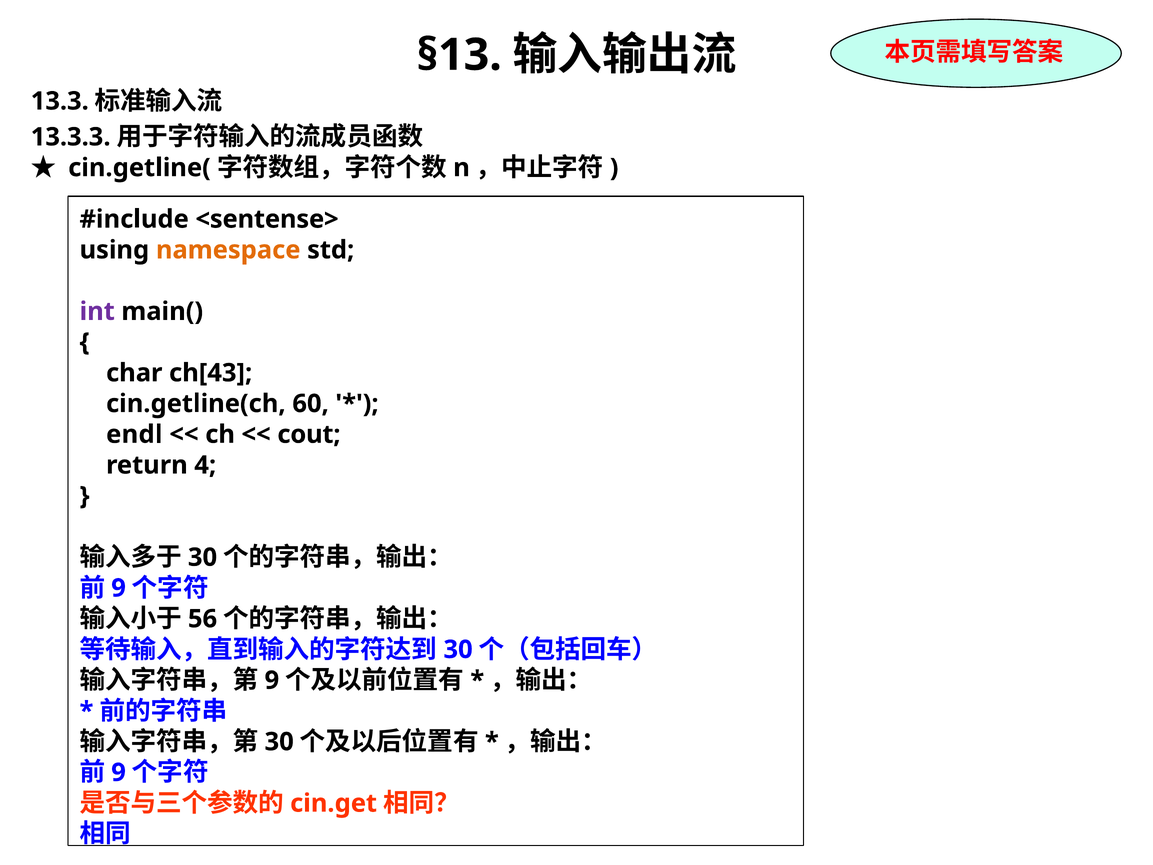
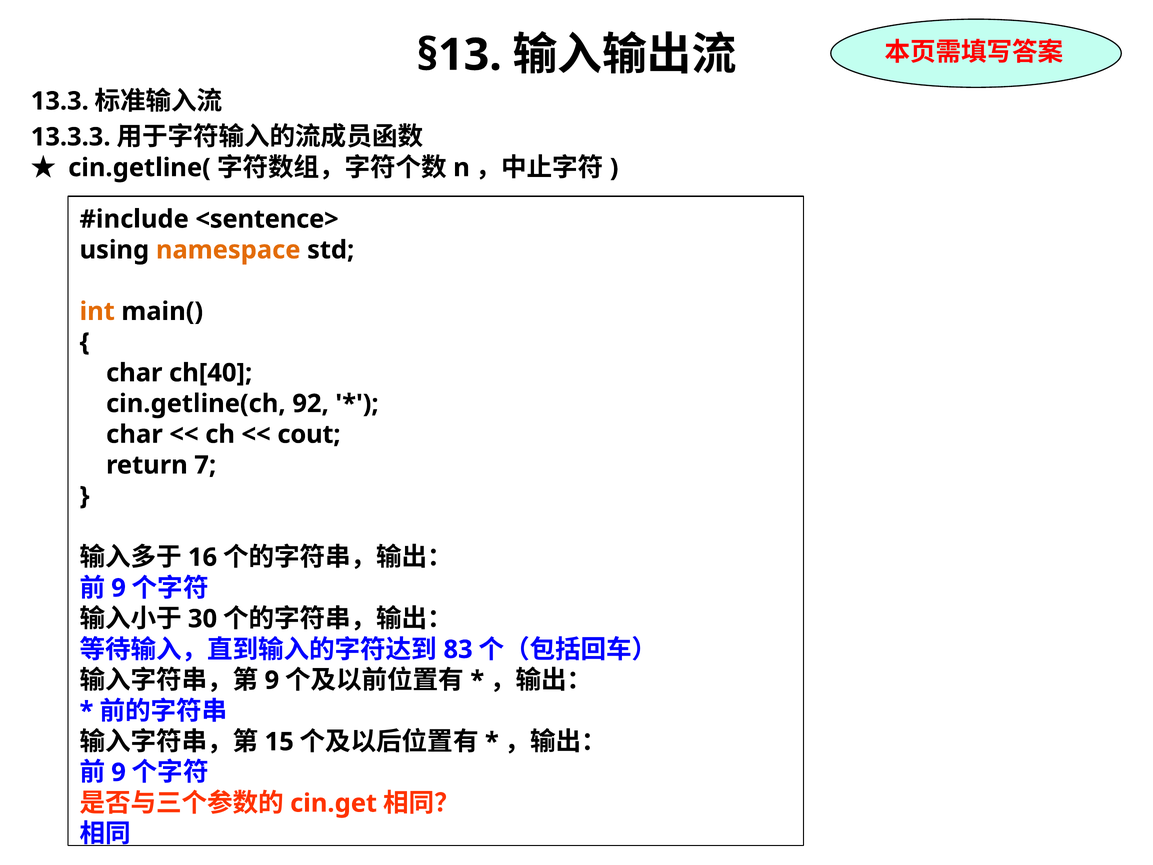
<sentense>: <sentense> -> <sentence>
int colour: purple -> orange
ch[43: ch[43 -> ch[40
60: 60 -> 92
endl at (134, 434): endl -> char
4: 4 -> 7
30 at (203, 557): 30 -> 16
56: 56 -> 30
30 at (458, 649): 30 -> 83
30 at (279, 742): 30 -> 15
